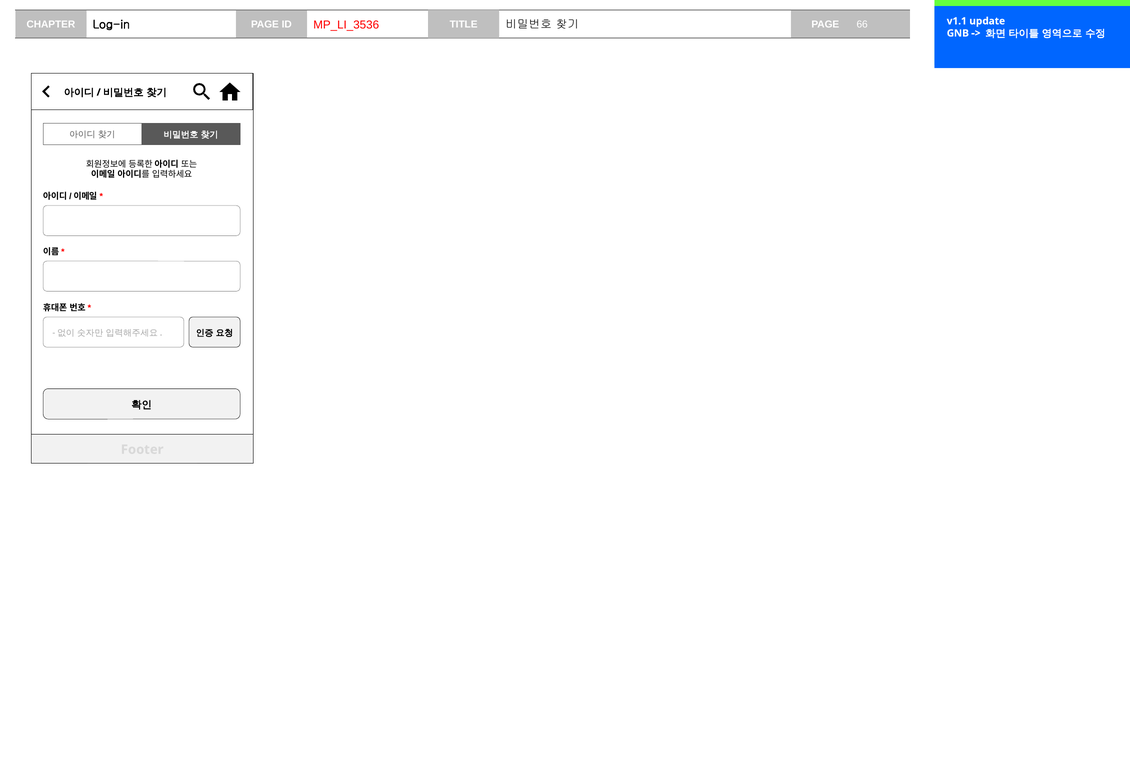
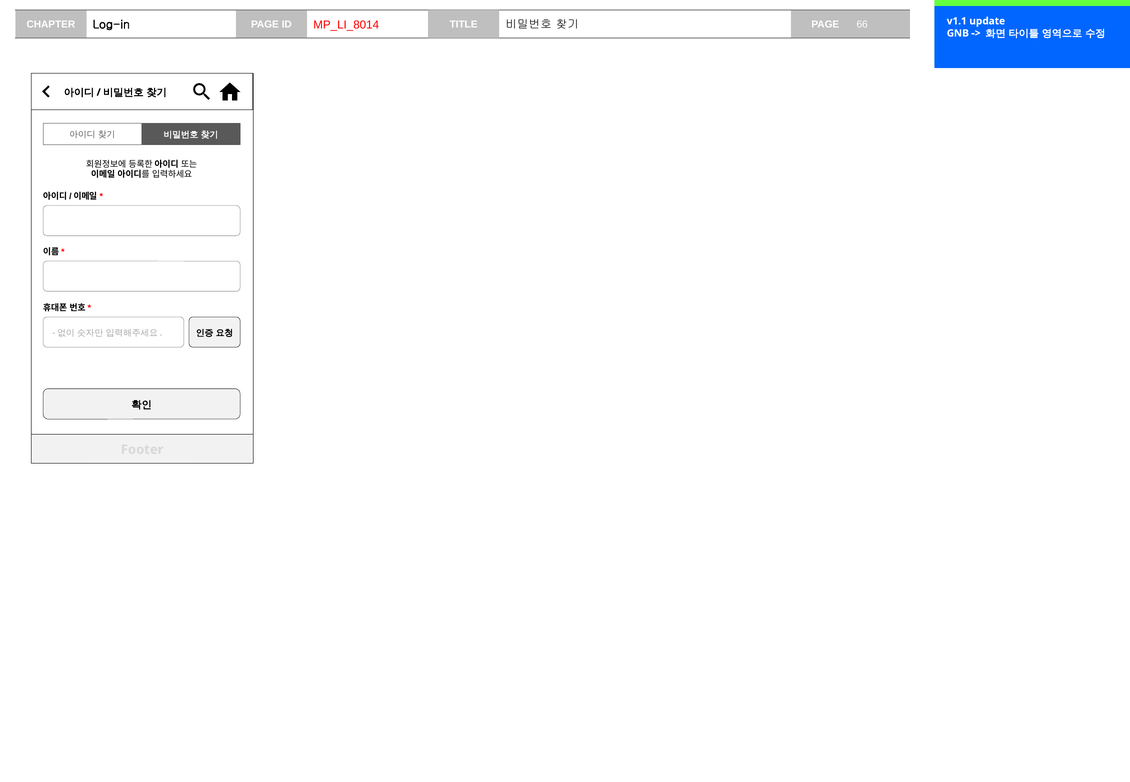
MP_LI_3536: MP_LI_3536 -> MP_LI_8014
